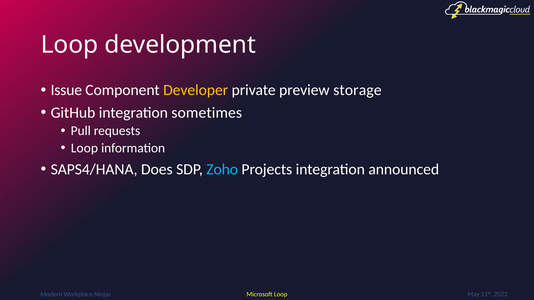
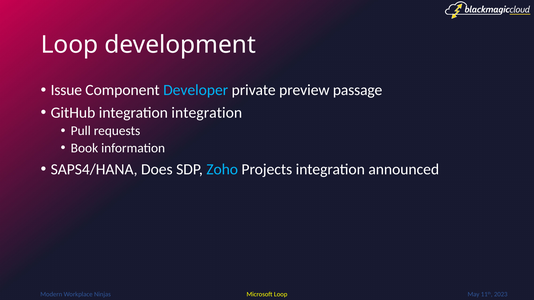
Developer colour: yellow -> light blue
storage: storage -> passage
integration sometimes: sometimes -> integration
Loop at (84, 148): Loop -> Book
